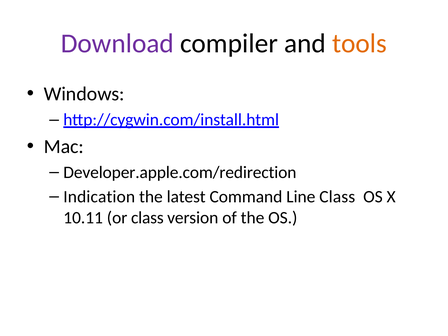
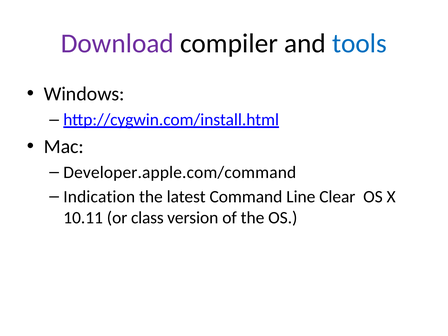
tools colour: orange -> blue
Developer.apple.com/redirection: Developer.apple.com/redirection -> Developer.apple.com/command
Line Class: Class -> Clear
